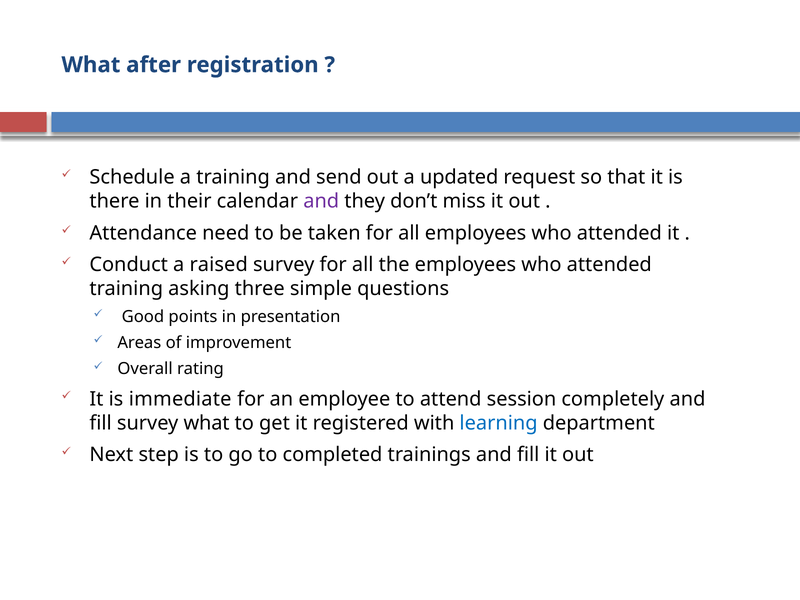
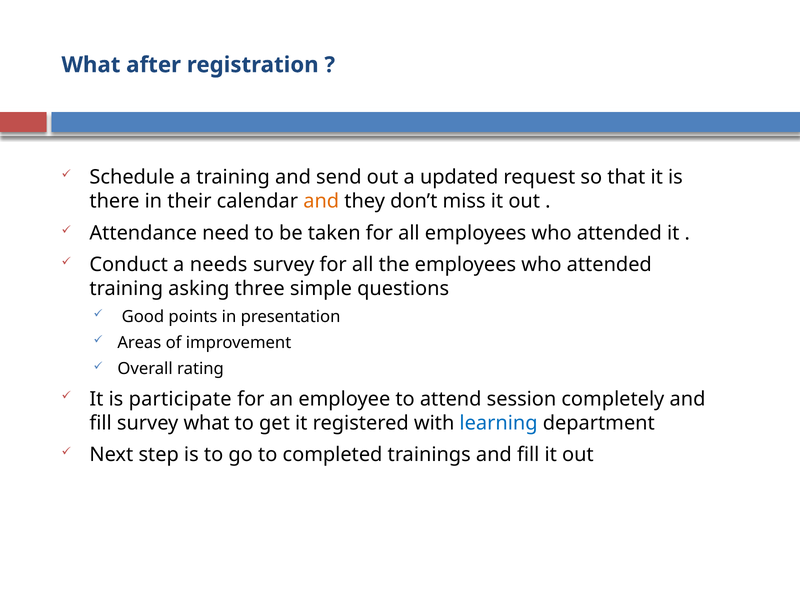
and at (321, 201) colour: purple -> orange
raised: raised -> needs
immediate: immediate -> participate
